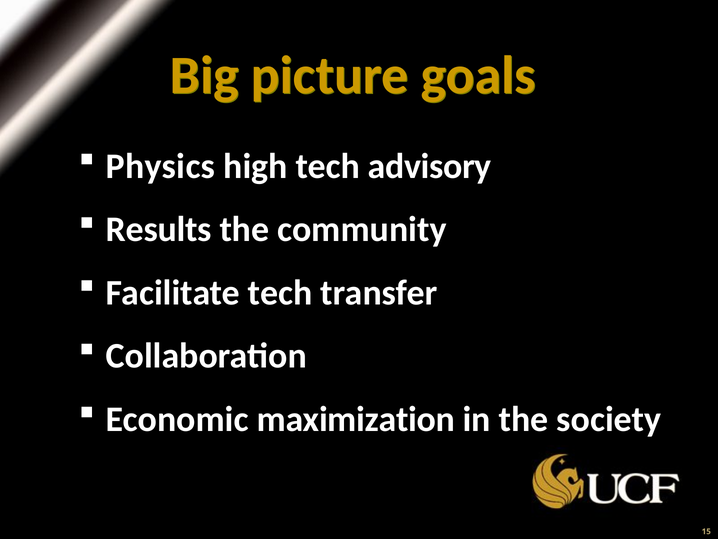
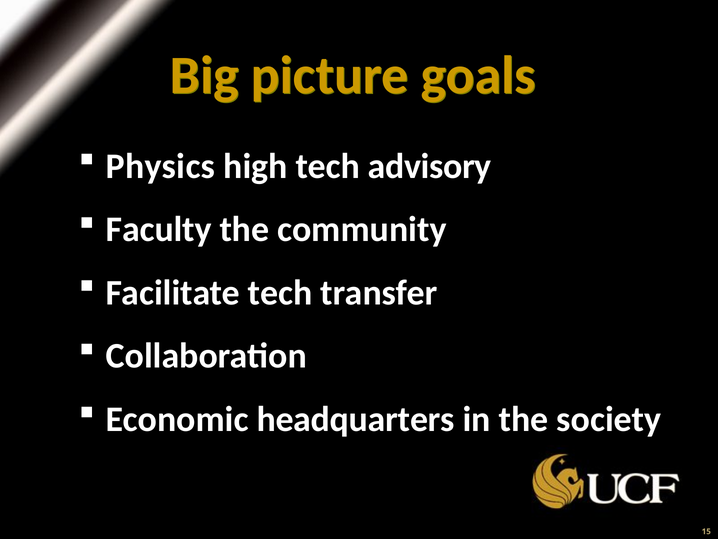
Results: Results -> Faculty
maximization: maximization -> headquarters
